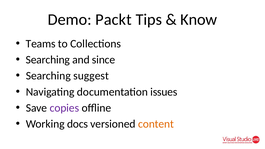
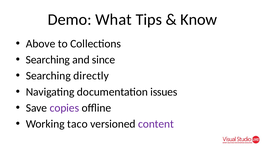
Packt: Packt -> What
Teams: Teams -> Above
suggest: suggest -> directly
docs: docs -> taco
content colour: orange -> purple
